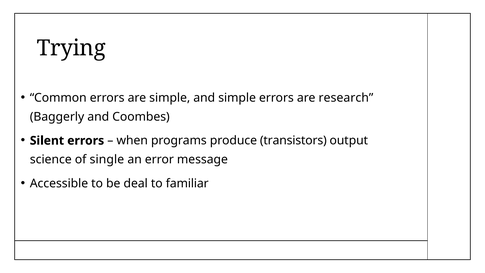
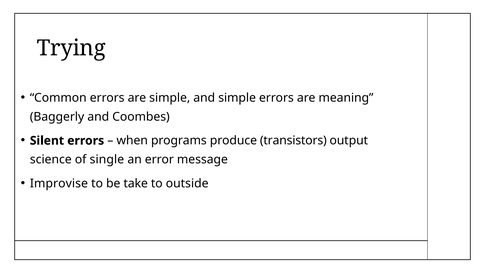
research: research -> meaning
Accessible: Accessible -> Improvise
deal: deal -> take
familiar: familiar -> outside
